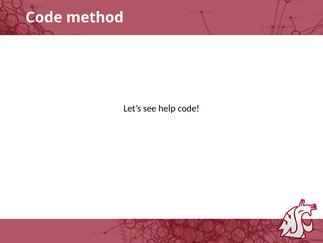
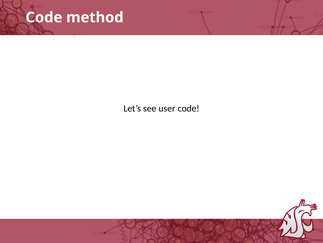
help: help -> user
